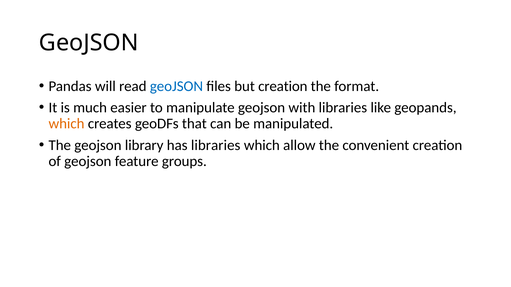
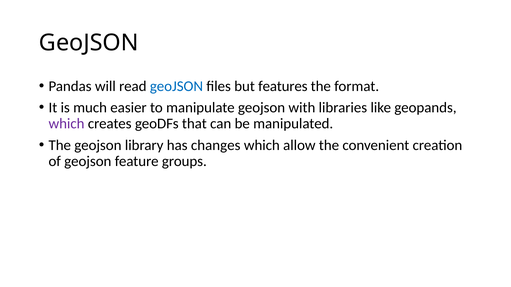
but creation: creation -> features
which at (67, 124) colour: orange -> purple
has libraries: libraries -> changes
